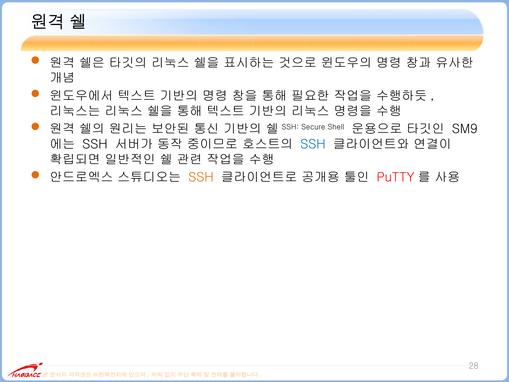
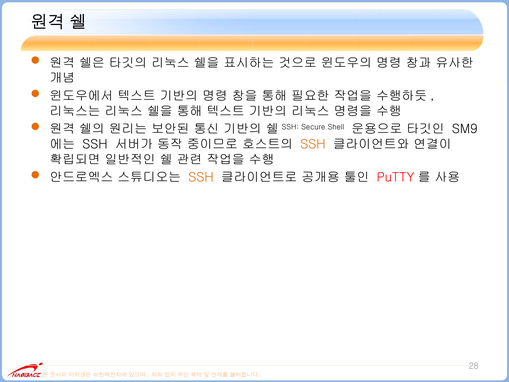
SSH at (313, 144) colour: blue -> orange
